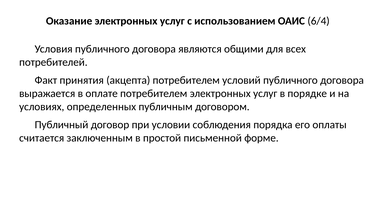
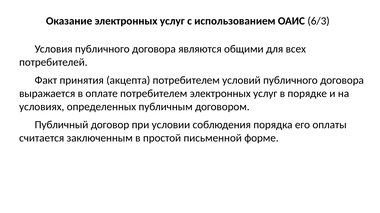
6/4: 6/4 -> 6/3
